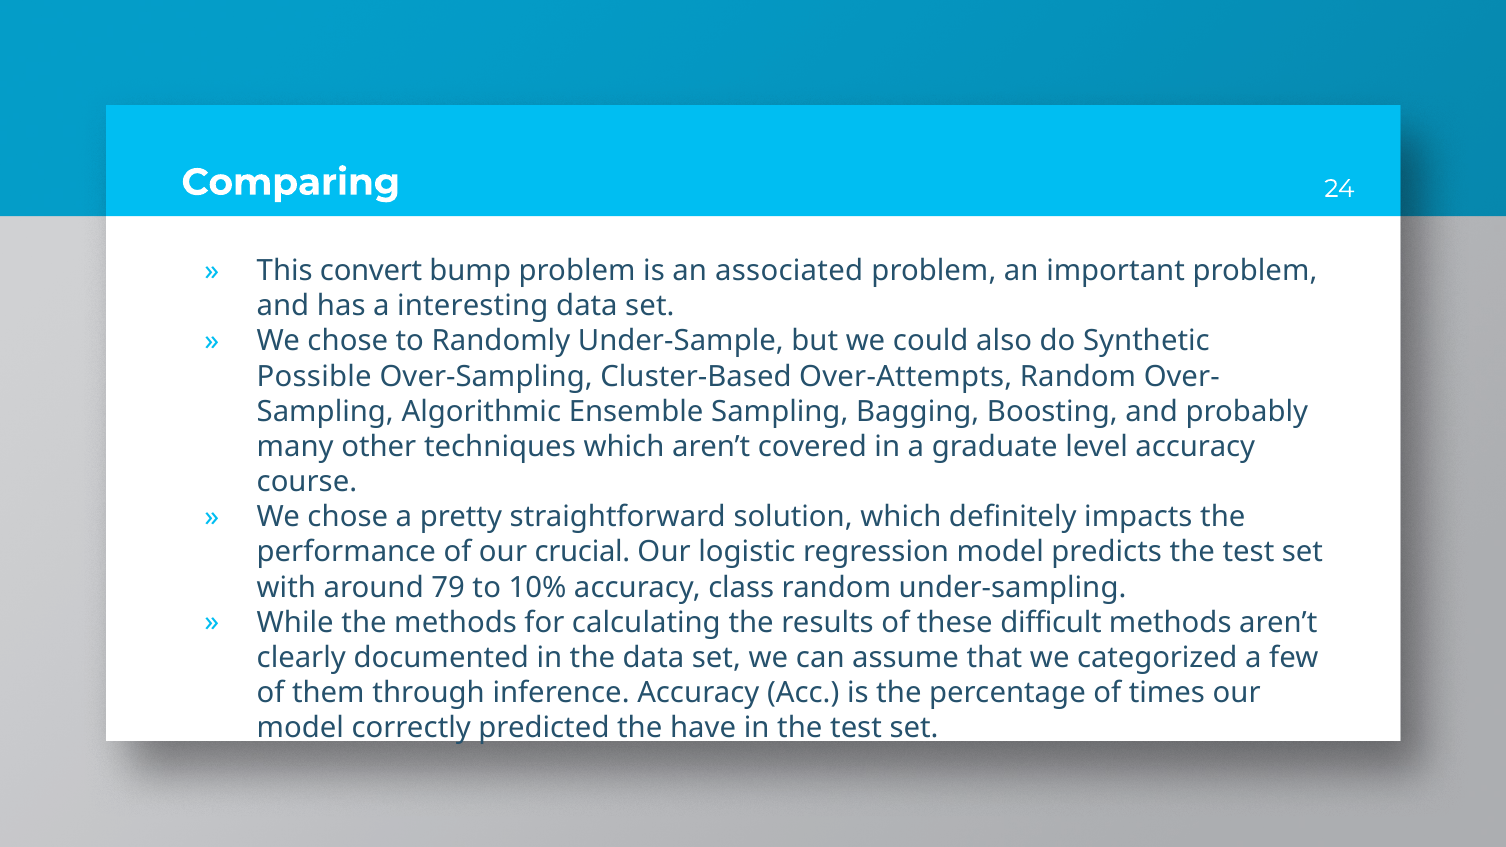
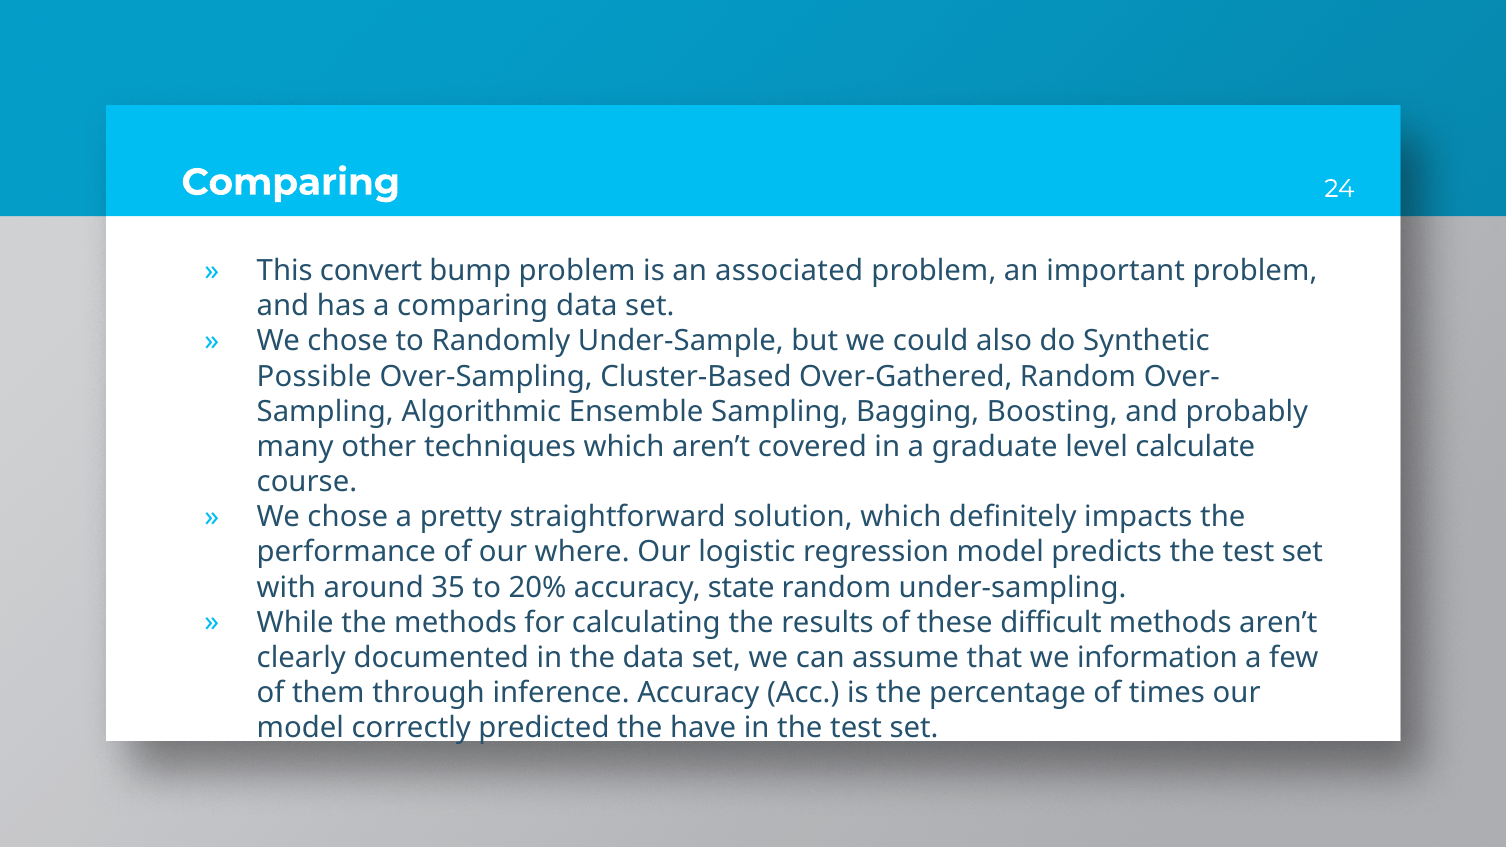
a interesting: interesting -> comparing
Over-Attempts: Over-Attempts -> Over-Gathered
level accuracy: accuracy -> calculate
crucial: crucial -> where
79: 79 -> 35
10%: 10% -> 20%
class: class -> state
categorized: categorized -> information
